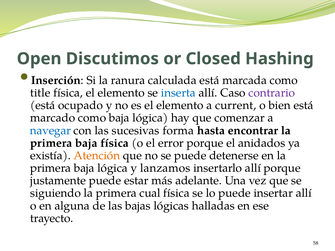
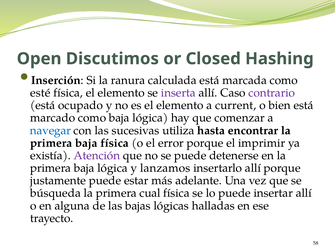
title: title -> esté
inserta colour: blue -> purple
forma: forma -> utiliza
anidados: anidados -> imprimir
Atención colour: orange -> purple
siguiendo: siguiendo -> búsqueda
